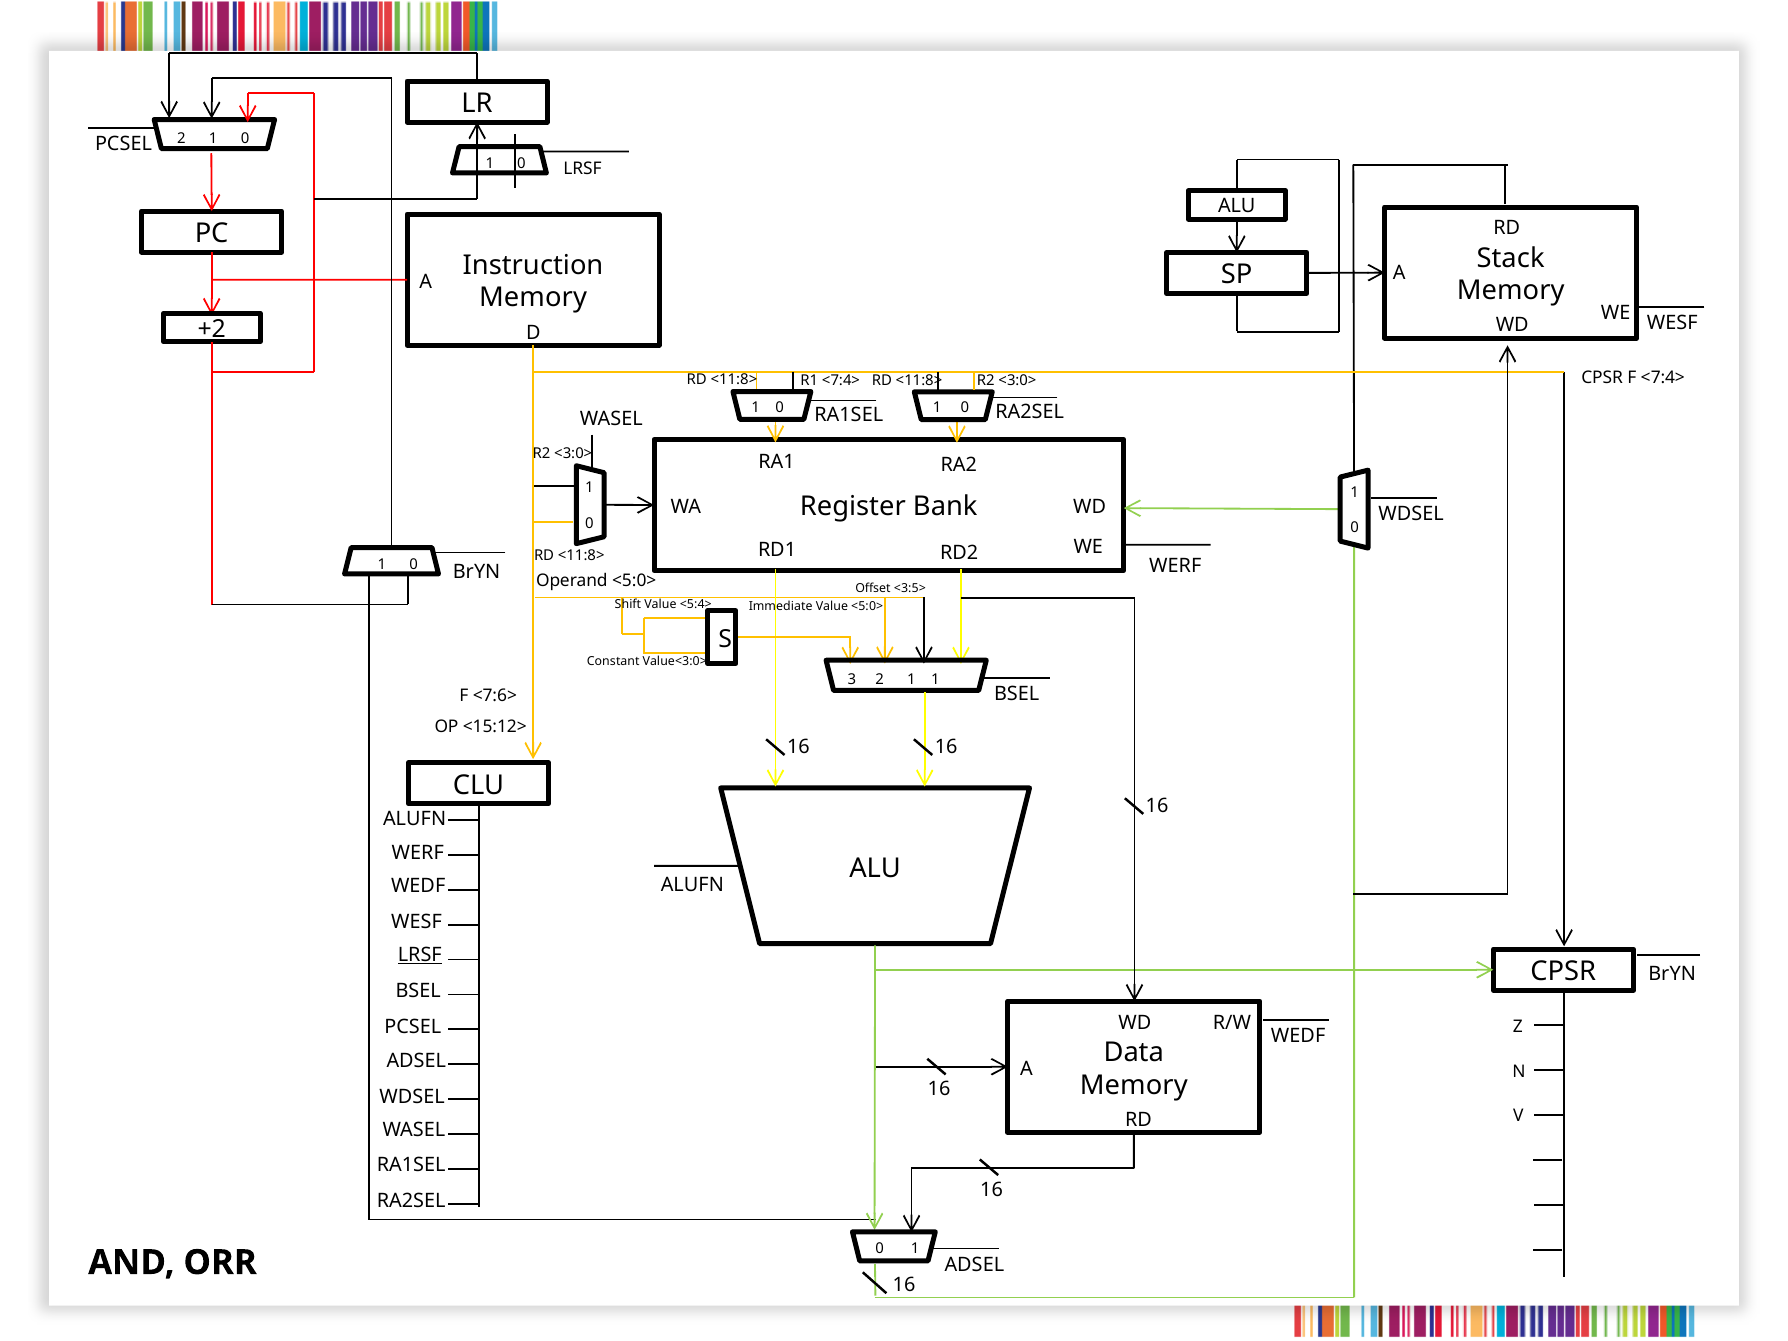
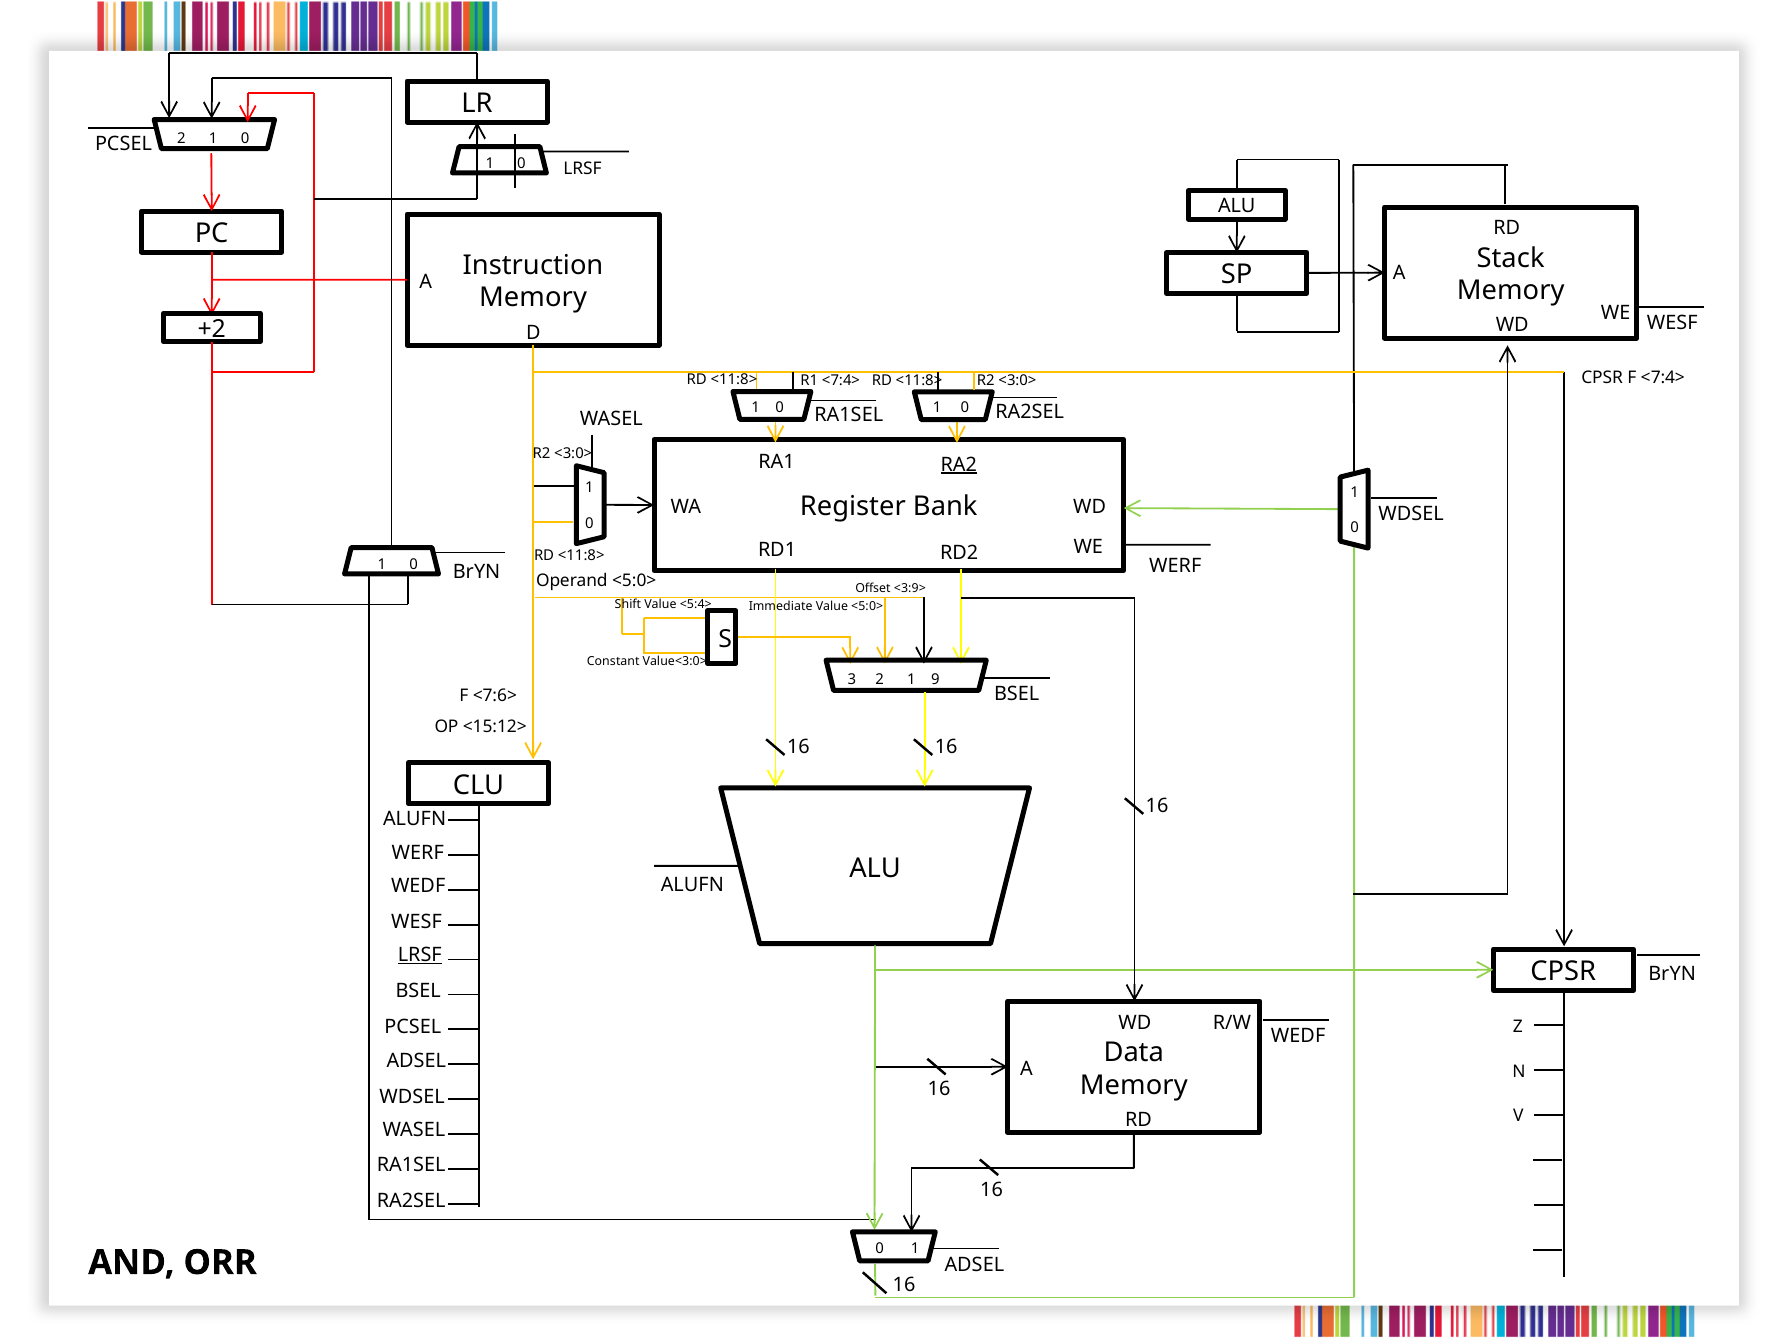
RA2 underline: none -> present
<3:5>: <3:5> -> <3:9>
1 1: 1 -> 9
